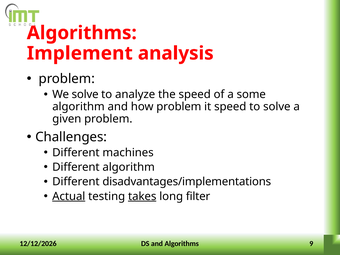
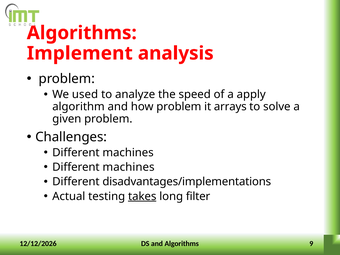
We solve: solve -> used
some: some -> apply
it speed: speed -> arrays
algorithm at (129, 167): algorithm -> machines
Actual underline: present -> none
